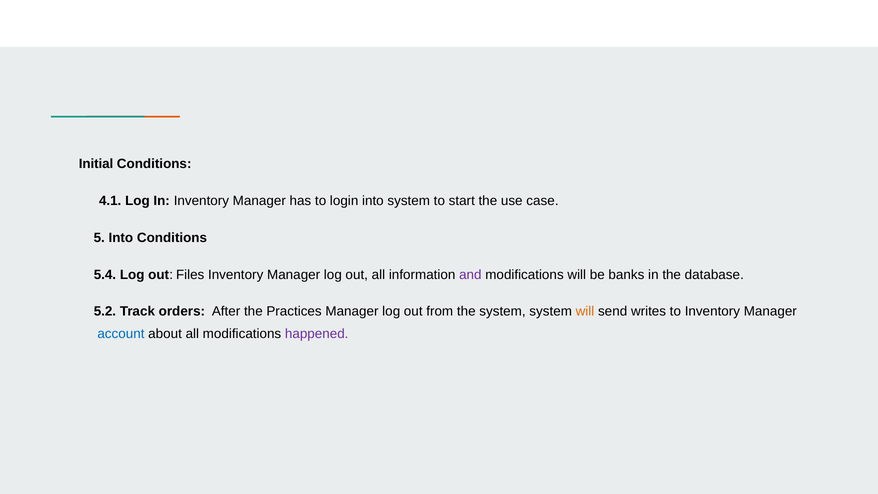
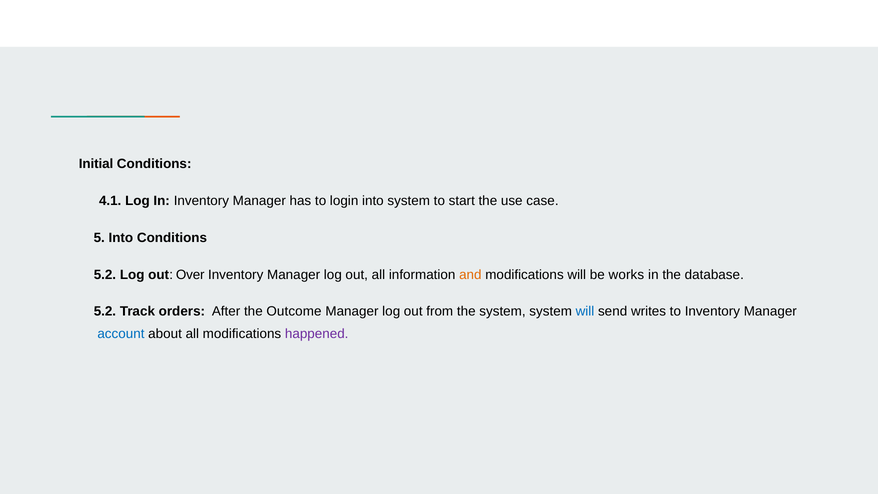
5.4 at (105, 275): 5.4 -> 5.2
Files: Files -> Over
and colour: purple -> orange
banks: banks -> works
Practices: Practices -> Outcome
will at (585, 311) colour: orange -> blue
